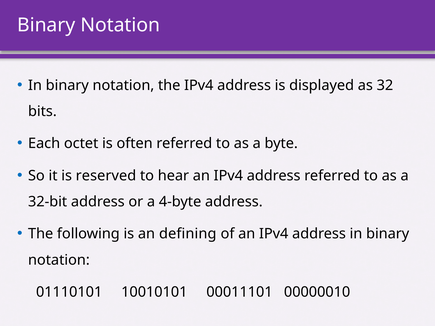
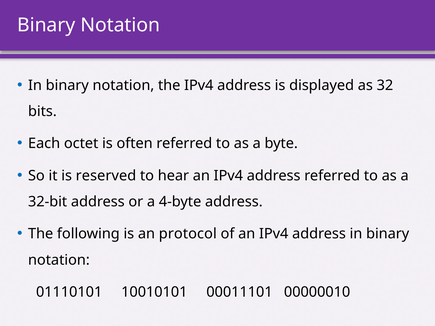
defining: defining -> protocol
